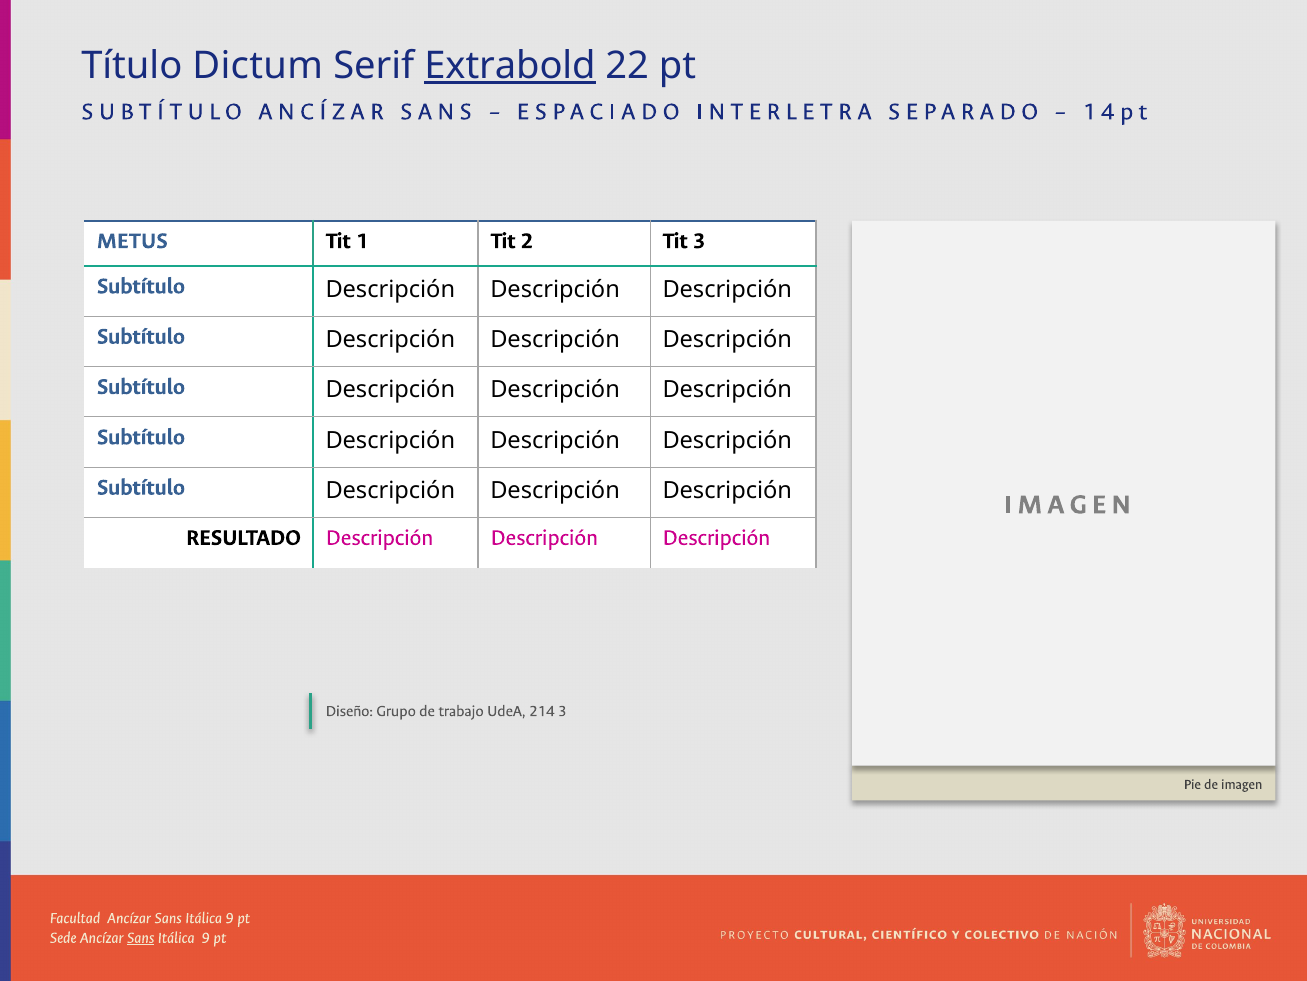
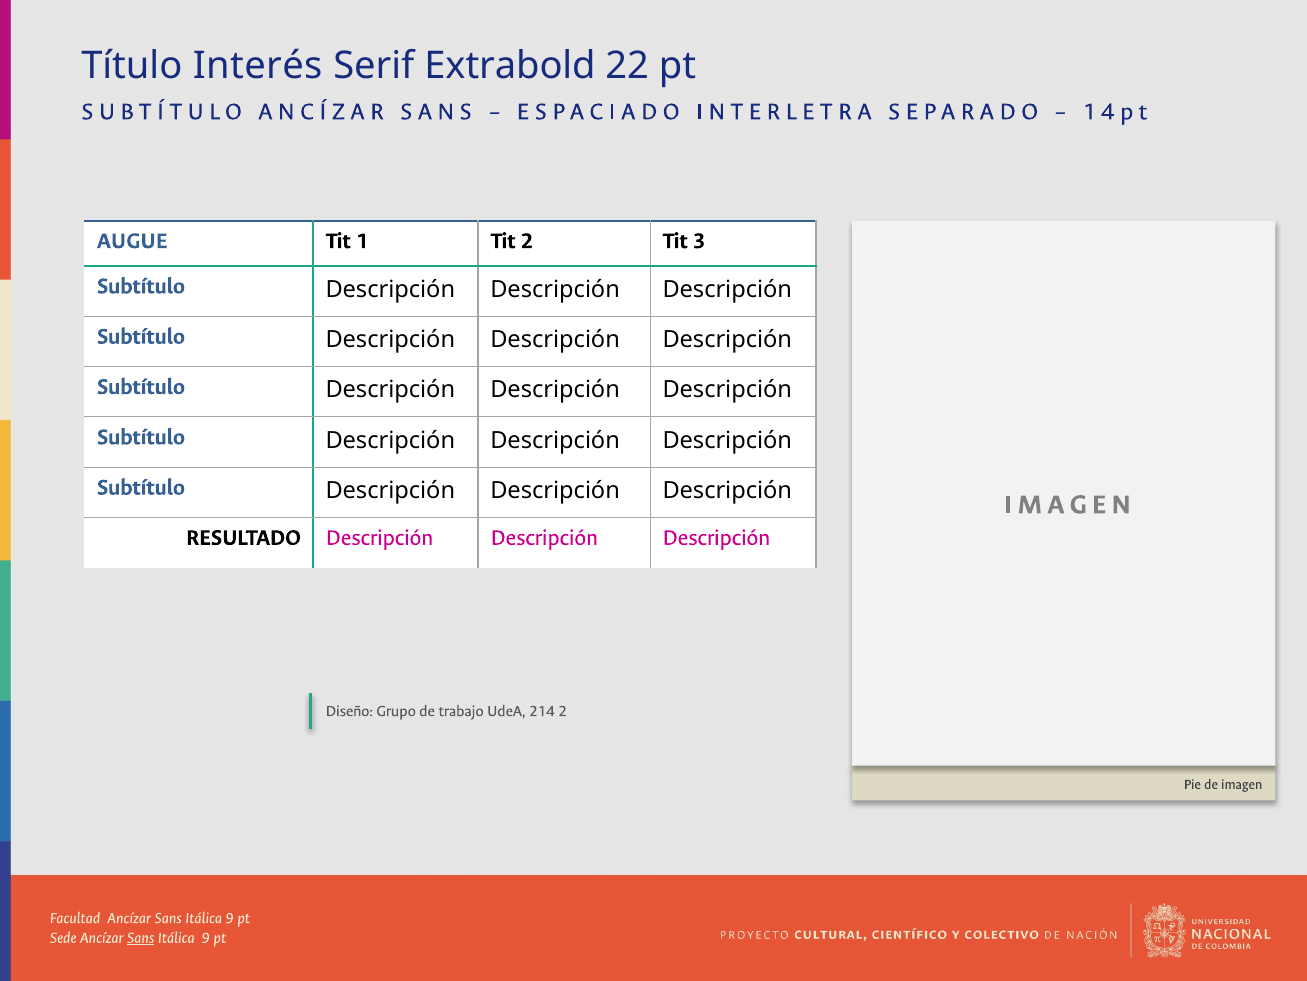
Dictum: Dictum -> Interés
Extrabold underline: present -> none
METUS: METUS -> AUGUE
214 3: 3 -> 2
